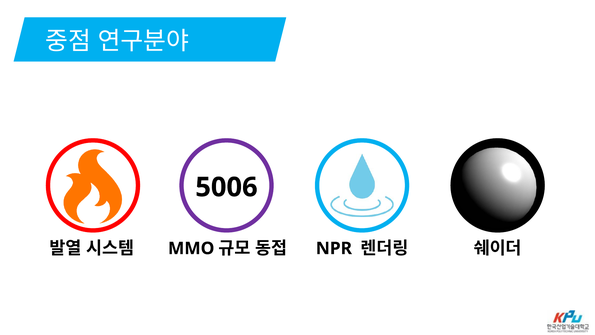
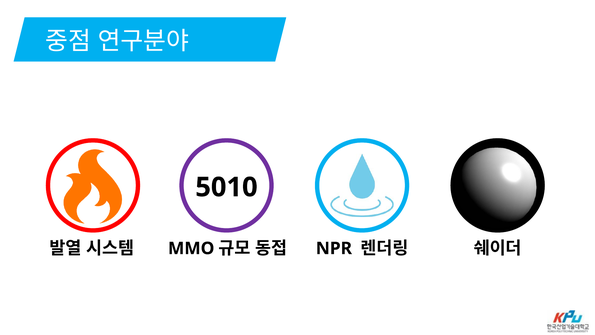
5006: 5006 -> 5010
